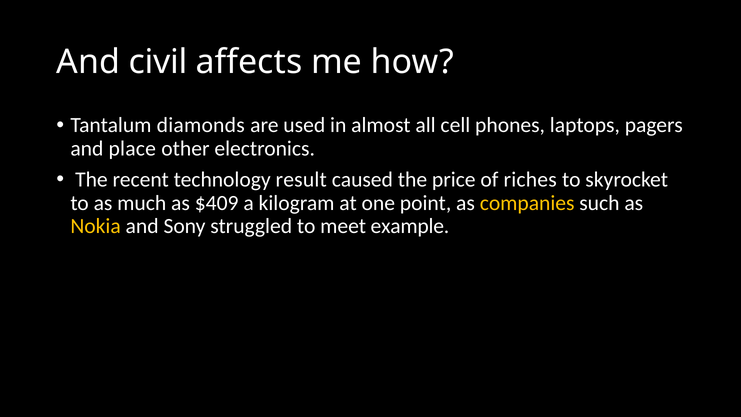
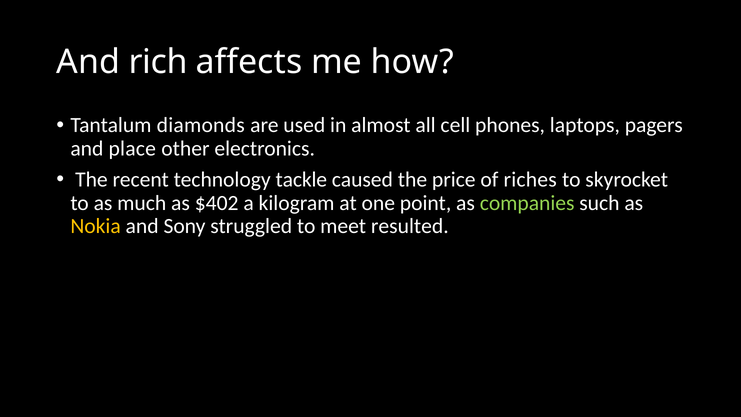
civil: civil -> rich
result: result -> tackle
$409: $409 -> $402
companies colour: yellow -> light green
example: example -> resulted
